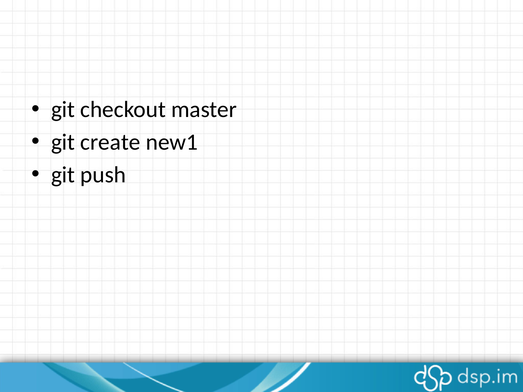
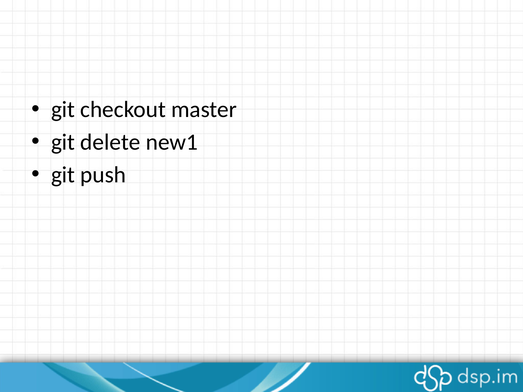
create: create -> delete
